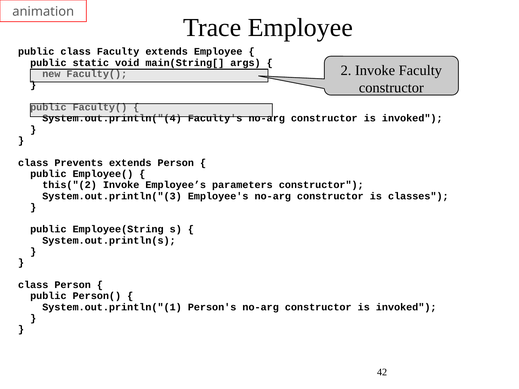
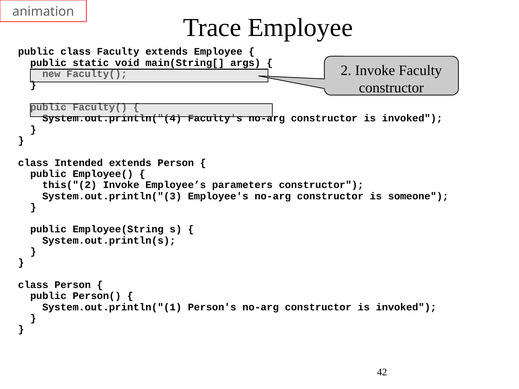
Prevents: Prevents -> Intended
classes: classes -> someone
